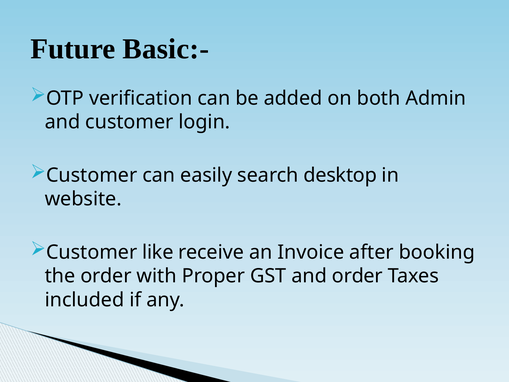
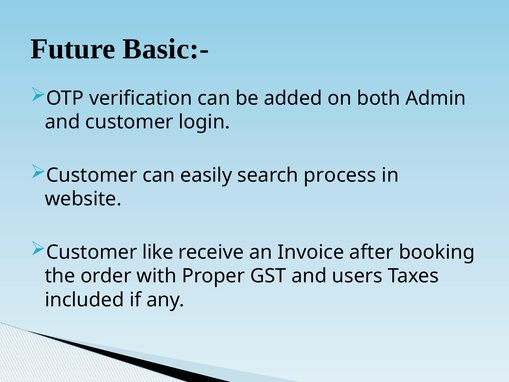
desktop: desktop -> process
and order: order -> users
